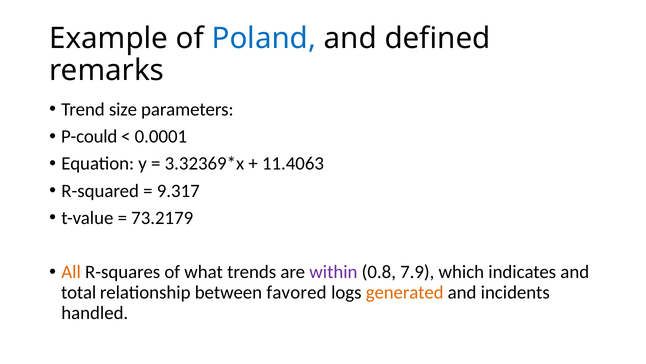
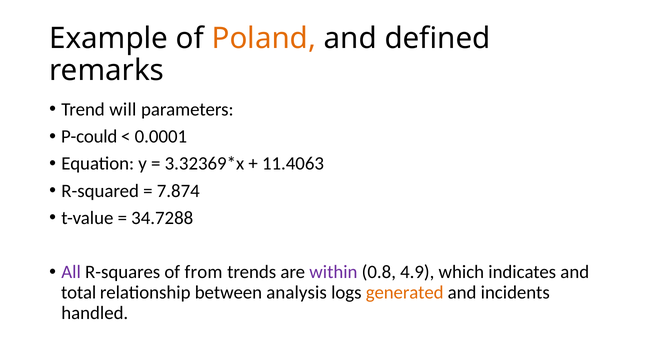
Poland colour: blue -> orange
size: size -> will
9.317: 9.317 -> 7.874
73.2179: 73.2179 -> 34.7288
All colour: orange -> purple
what: what -> from
7.9: 7.9 -> 4.9
favored: favored -> analysis
